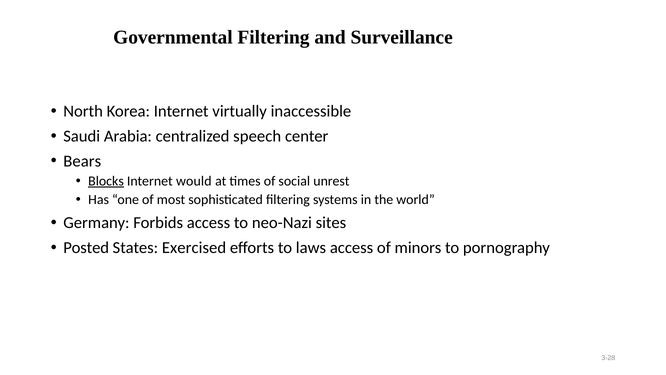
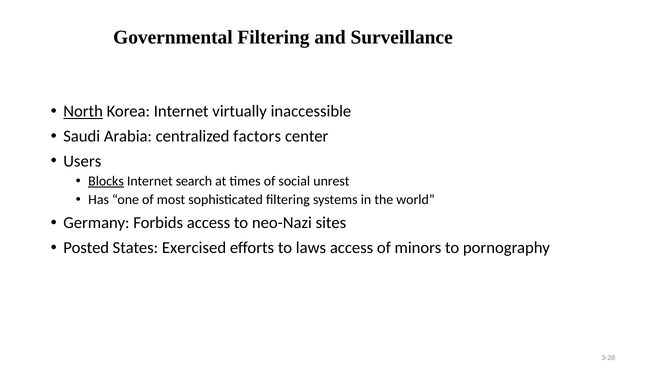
North underline: none -> present
speech: speech -> factors
Bears: Bears -> Users
would: would -> search
